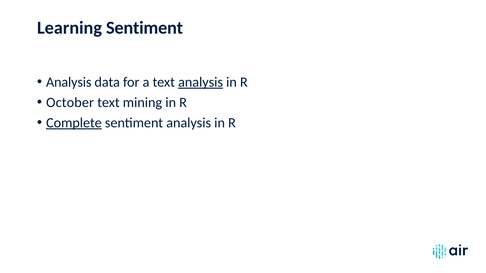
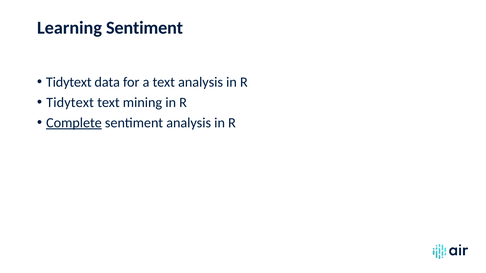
Analysis at (69, 82): Analysis -> Tidytext
analysis at (201, 82) underline: present -> none
October at (70, 102): October -> Tidytext
